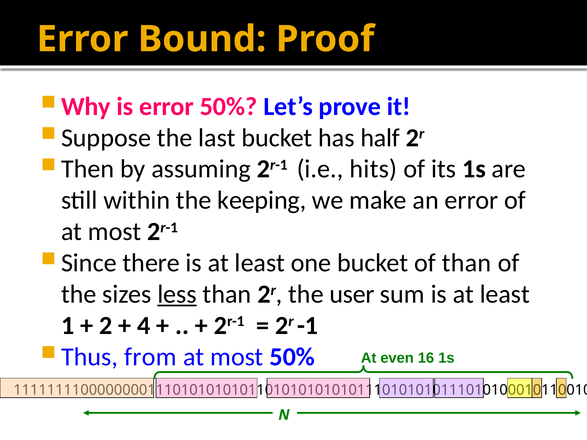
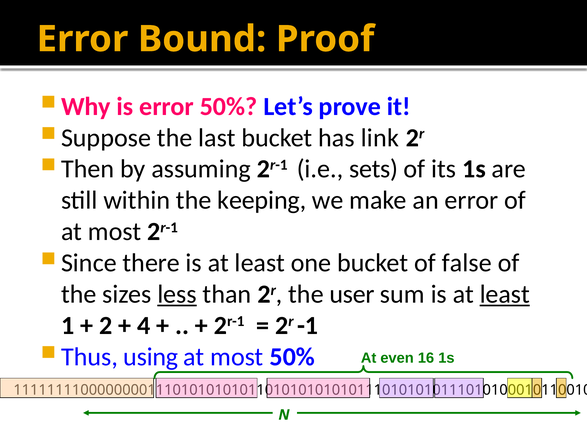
half: half -> link
hits: hits -> sets
of than: than -> false
least at (505, 294) underline: none -> present
from: from -> using
